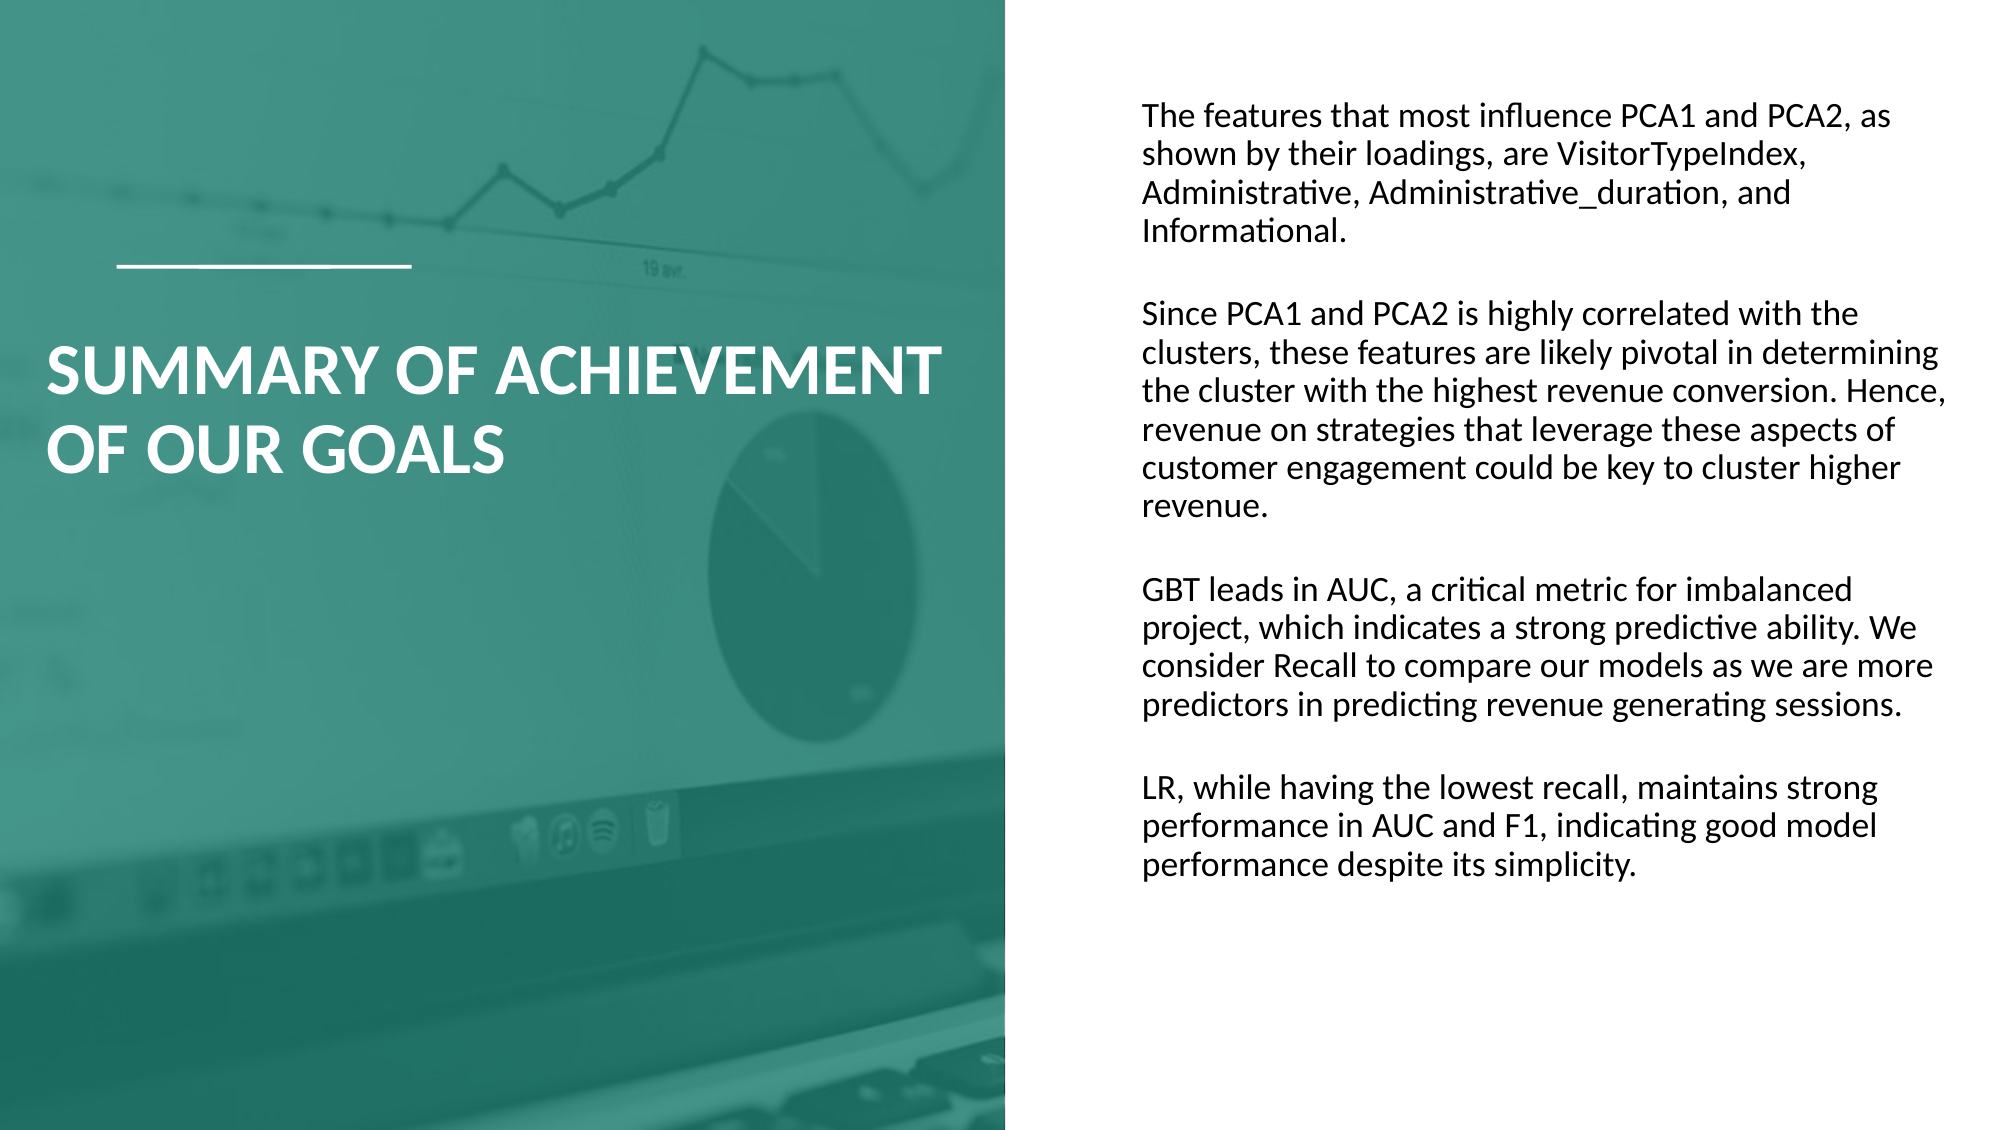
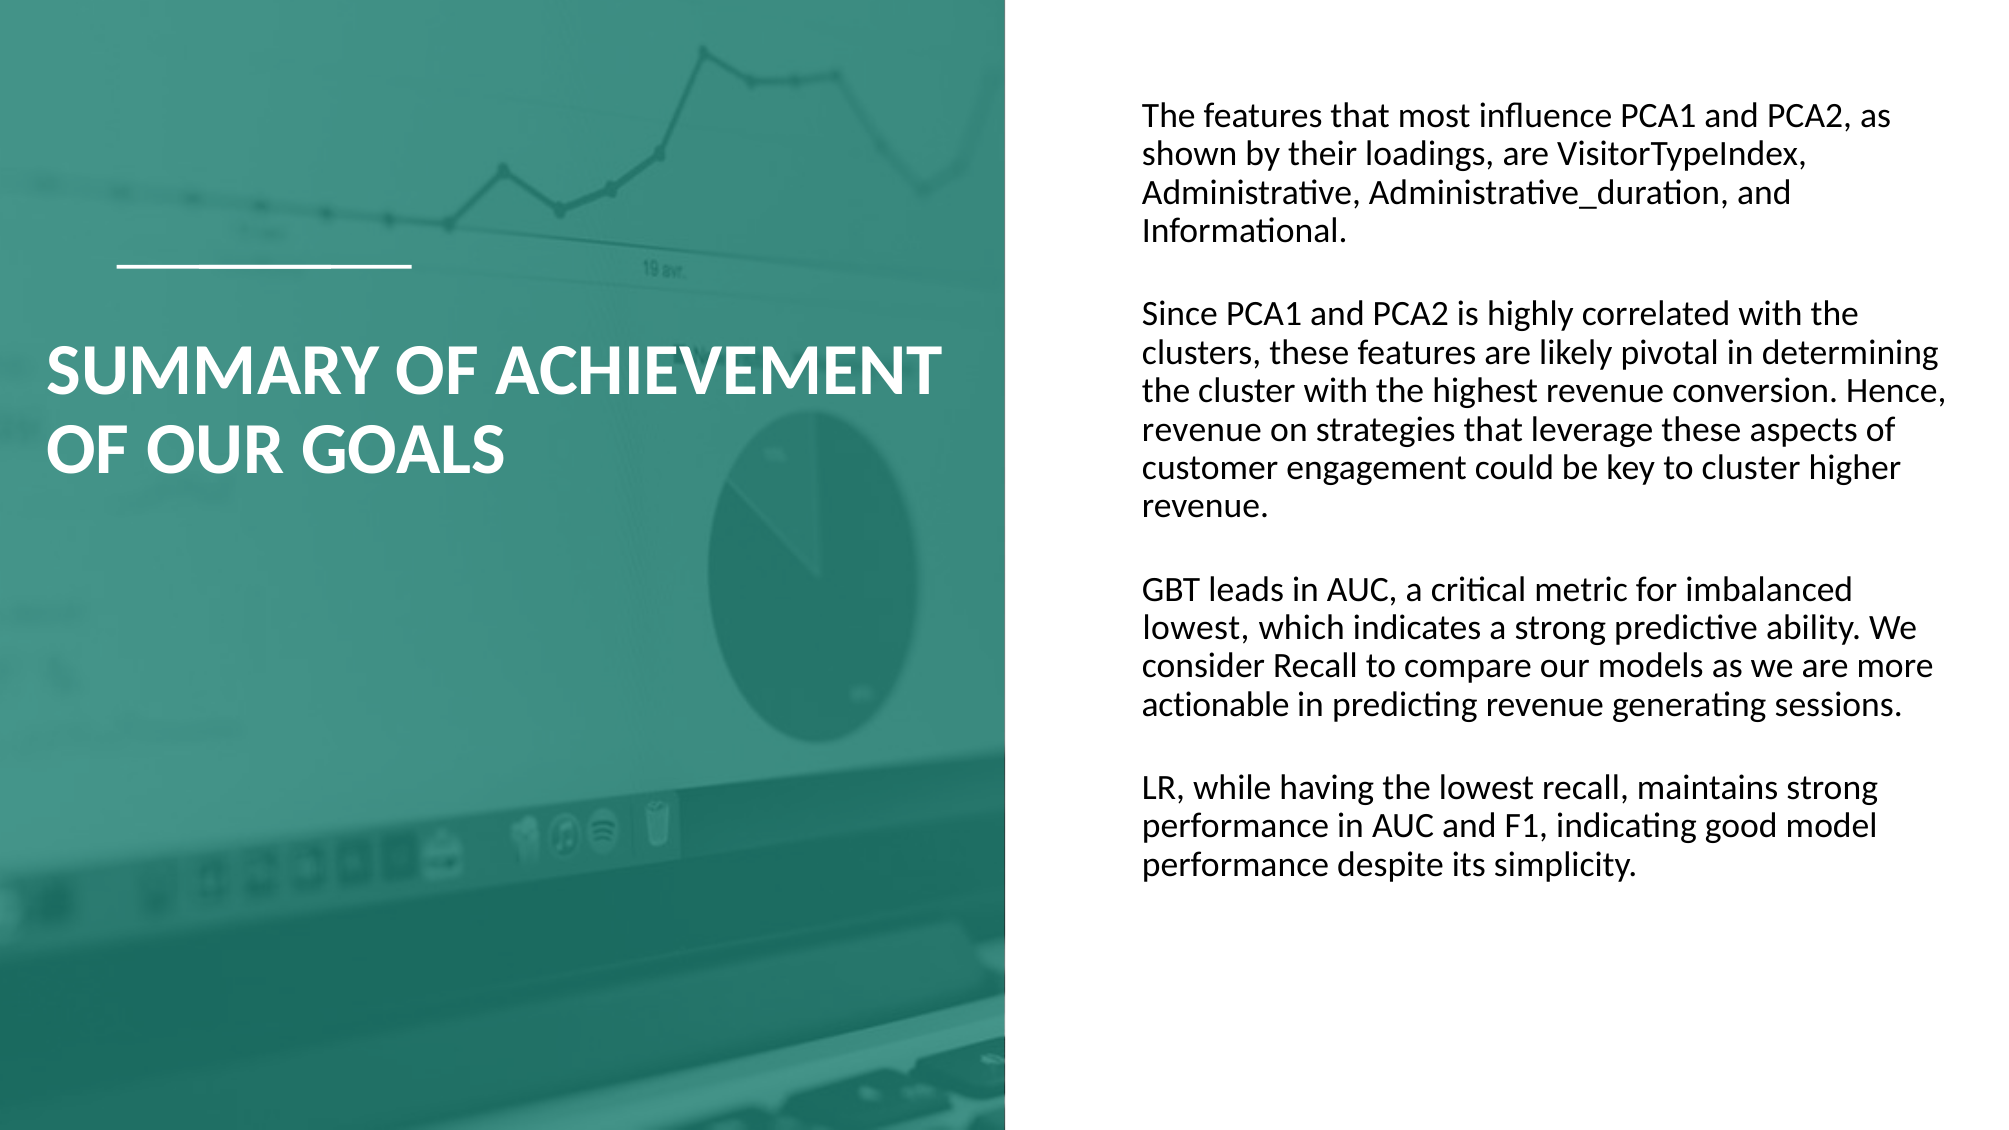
project at (1196, 628): project -> lowest
predictors: predictors -> actionable
